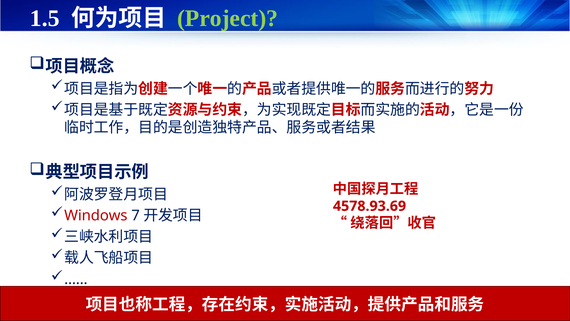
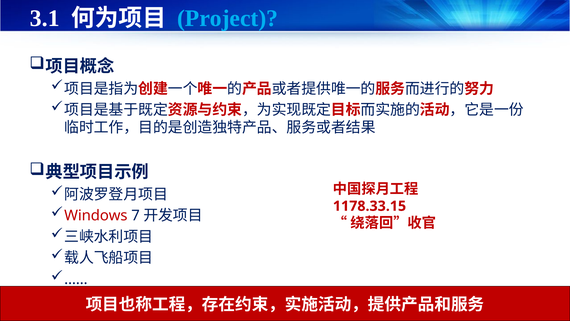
1.5: 1.5 -> 3.1
Project colour: light green -> light blue
4578.93.69: 4578.93.69 -> 1178.33.15
